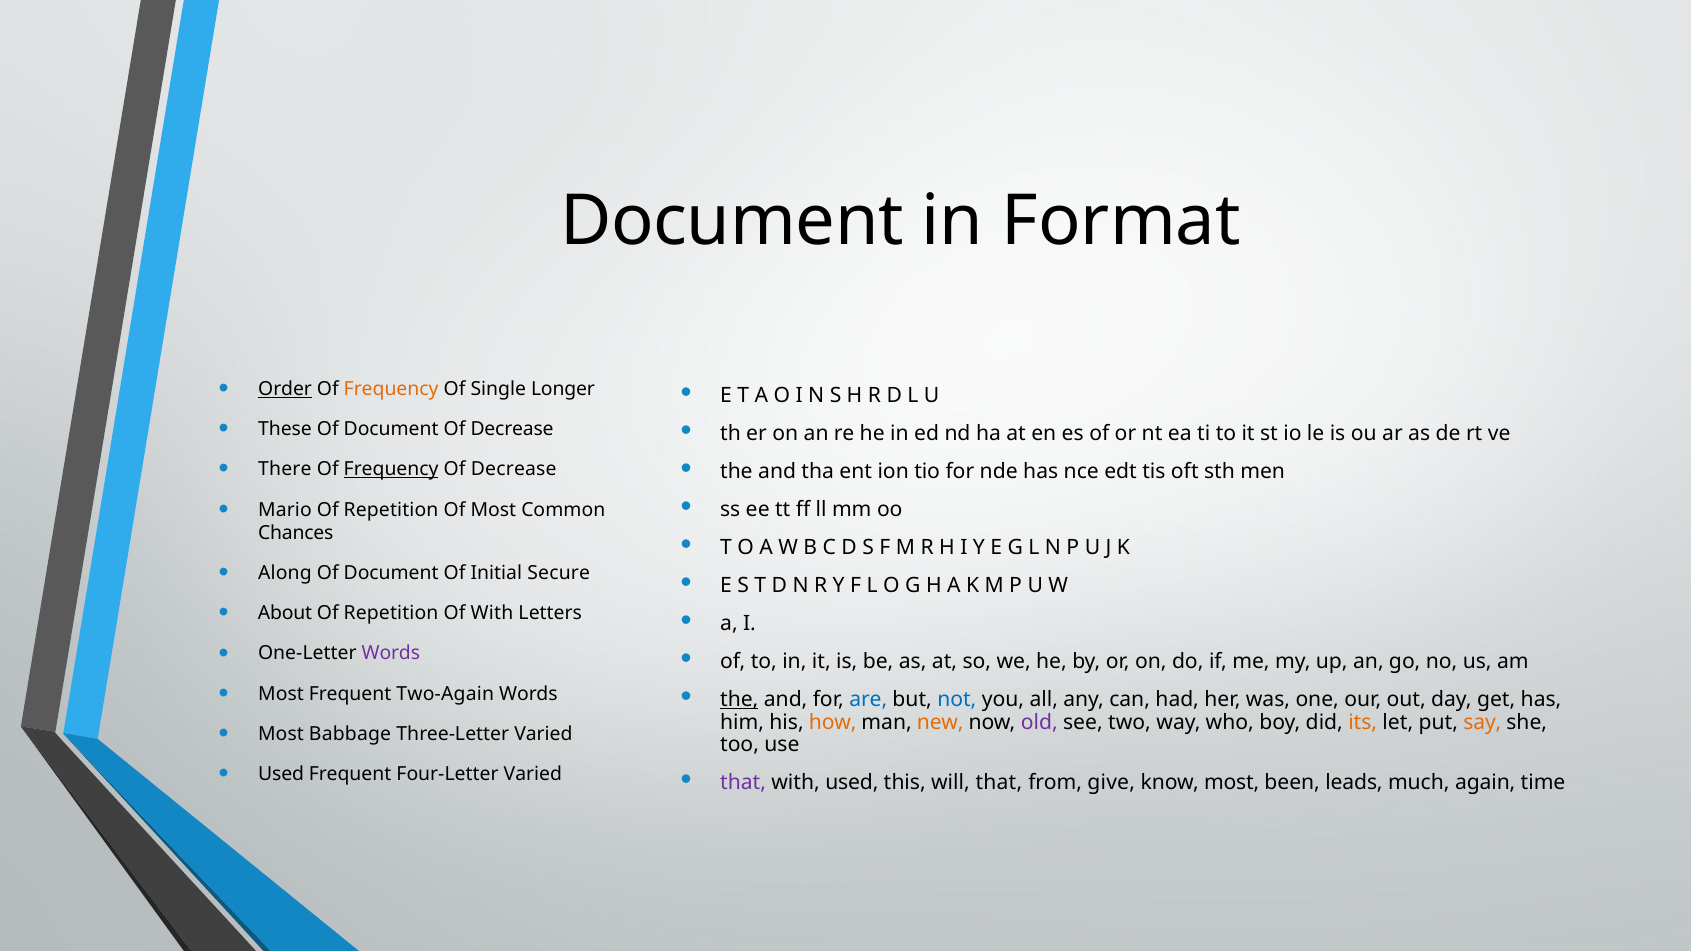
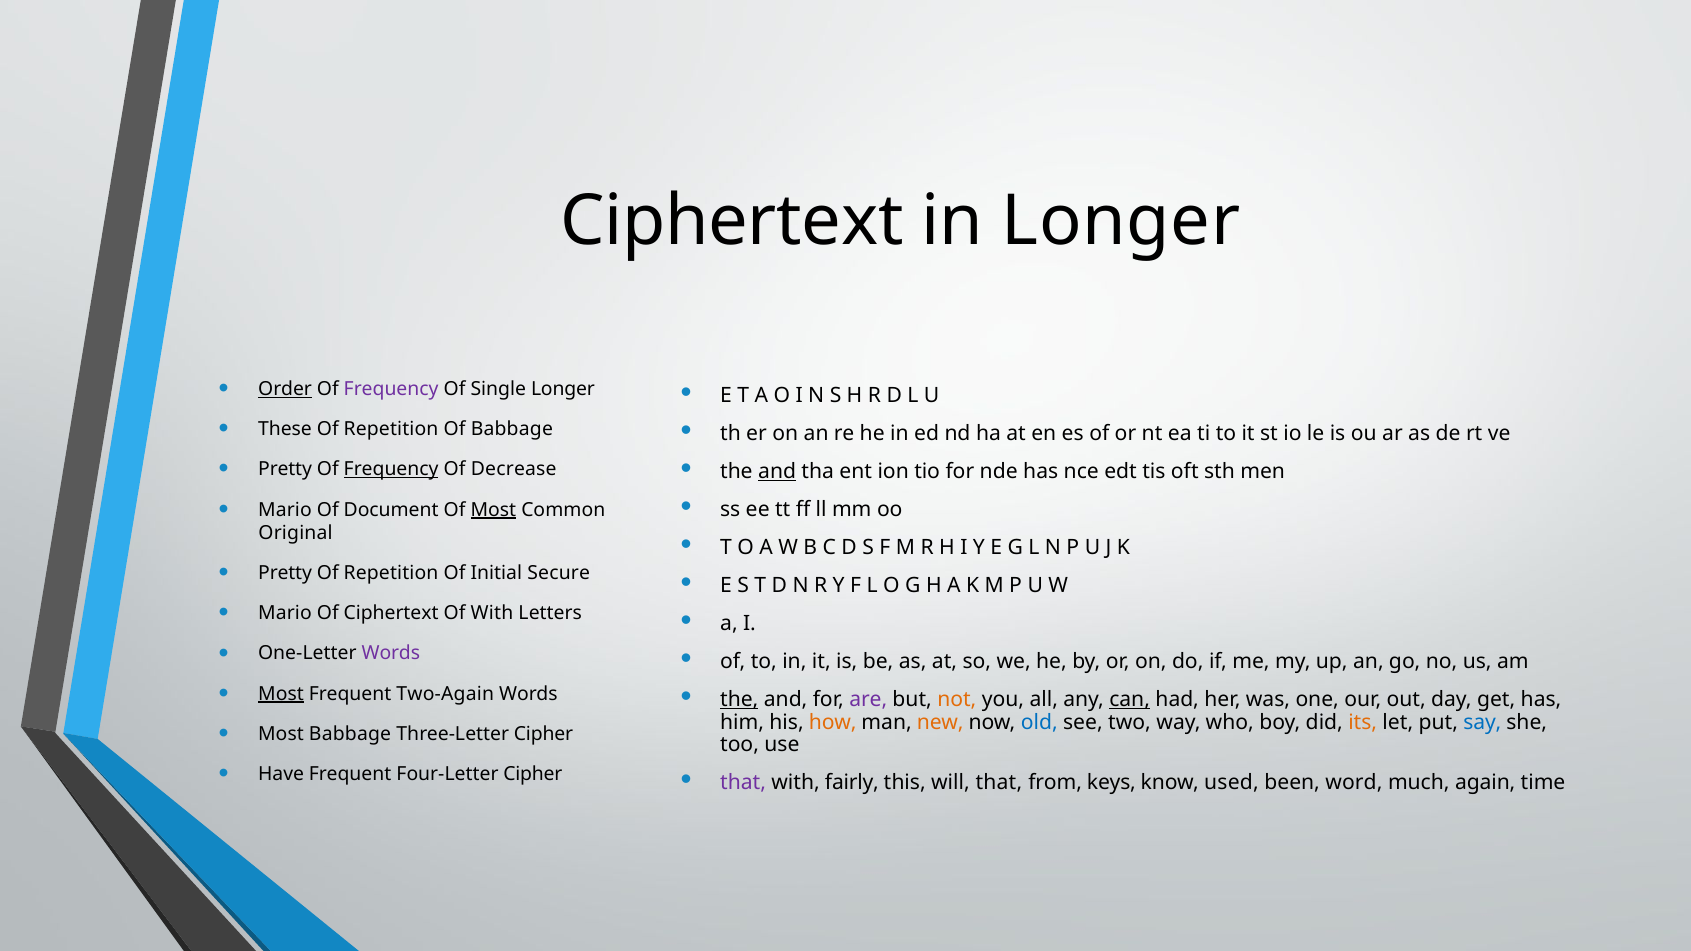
Document at (732, 222): Document -> Ciphertext
in Format: Format -> Longer
Frequency at (391, 389) colour: orange -> purple
Document at (391, 429): Document -> Repetition
Decrease at (512, 429): Decrease -> Babbage
and at (777, 471) underline: none -> present
There at (285, 470): There -> Pretty
Repetition at (391, 510): Repetition -> Document
Most at (493, 510) underline: none -> present
Chances: Chances -> Original
Along at (285, 573): Along -> Pretty
Document at (391, 573): Document -> Repetition
About at (285, 613): About -> Mario
Repetition at (391, 613): Repetition -> Ciphertext
Most at (281, 694) underline: none -> present
are colour: blue -> purple
not colour: blue -> orange
can underline: none -> present
old colour: purple -> blue
say colour: orange -> blue
Three-Letter Varied: Varied -> Cipher
Used at (281, 774): Used -> Have
Four-Letter Varied: Varied -> Cipher
with used: used -> fairly
give: give -> keys
know most: most -> used
leads: leads -> word
